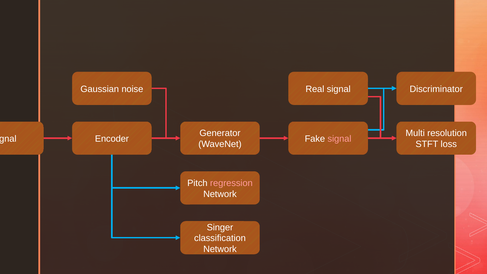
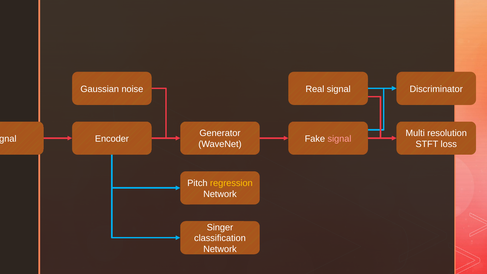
regression colour: pink -> yellow
